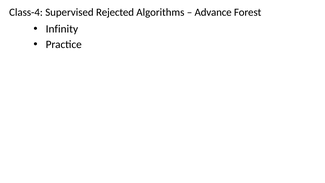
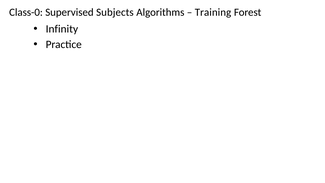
Class-4: Class-4 -> Class-0
Rejected: Rejected -> Subjects
Advance: Advance -> Training
